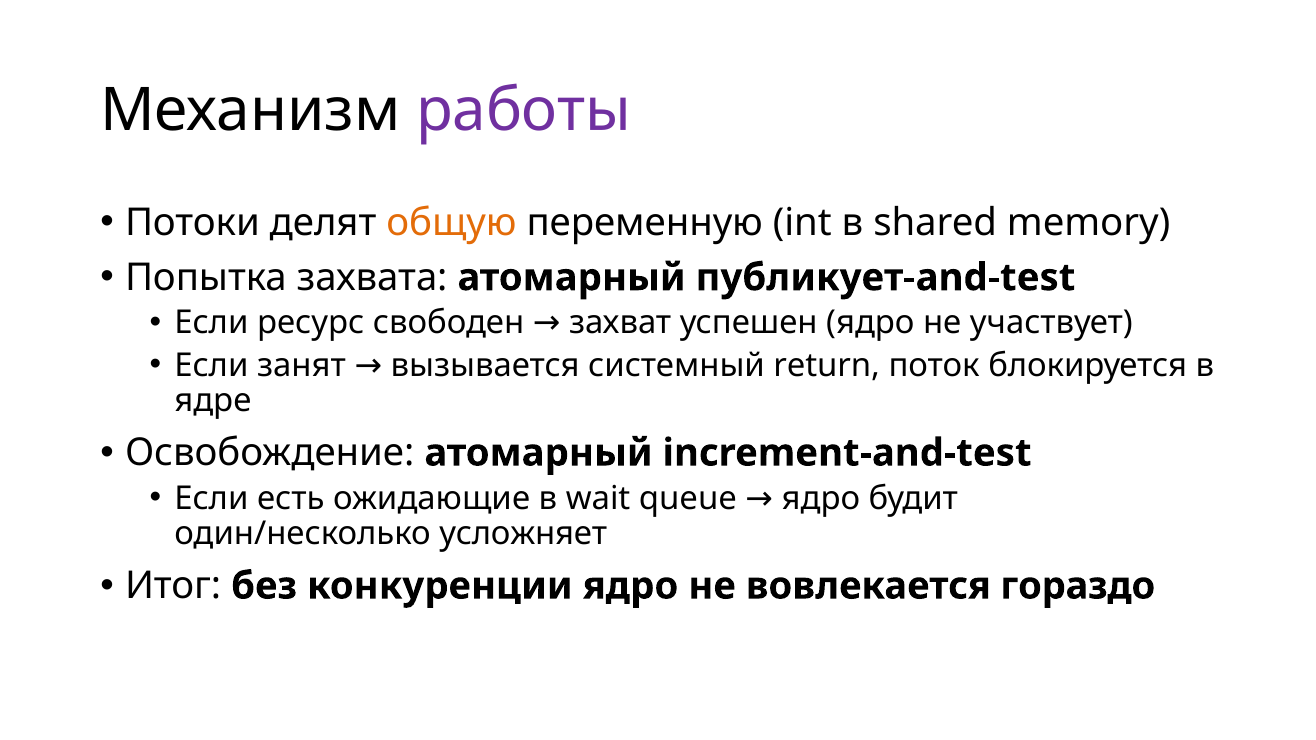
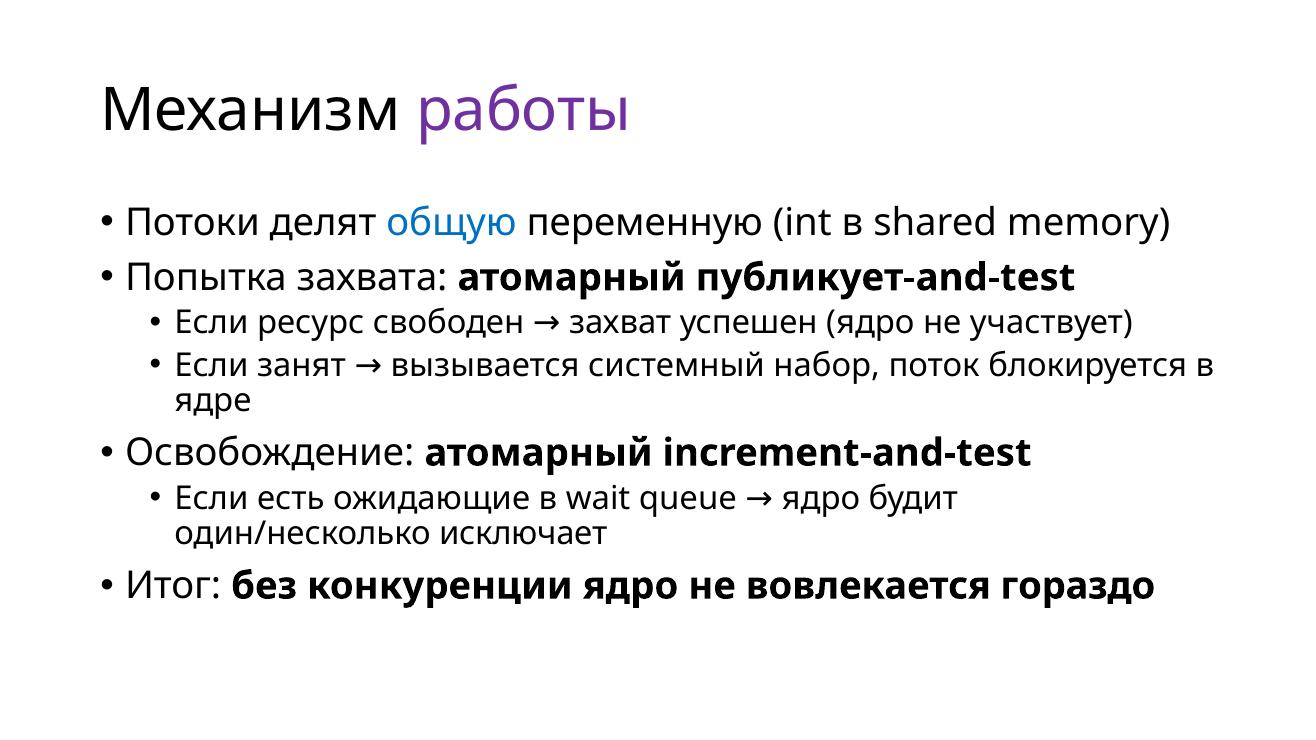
общую colour: orange -> blue
return: return -> набор
усложняет: усложняет -> исключает
